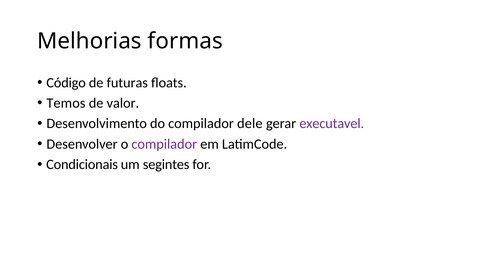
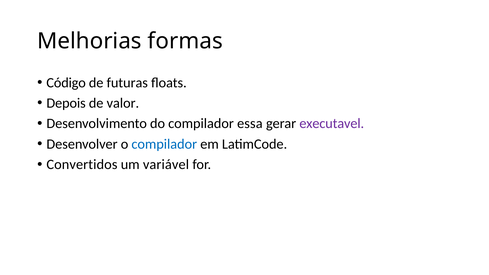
Temos: Temos -> Depois
dele: dele -> essa
compilador at (164, 144) colour: purple -> blue
Condicionais: Condicionais -> Convertidos
segintes: segintes -> variável
